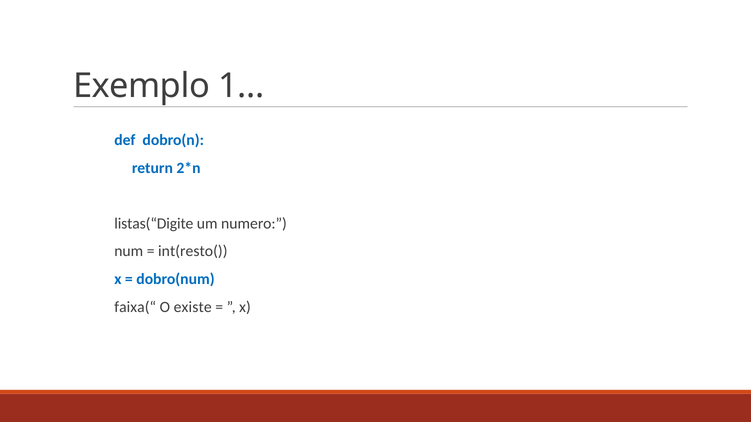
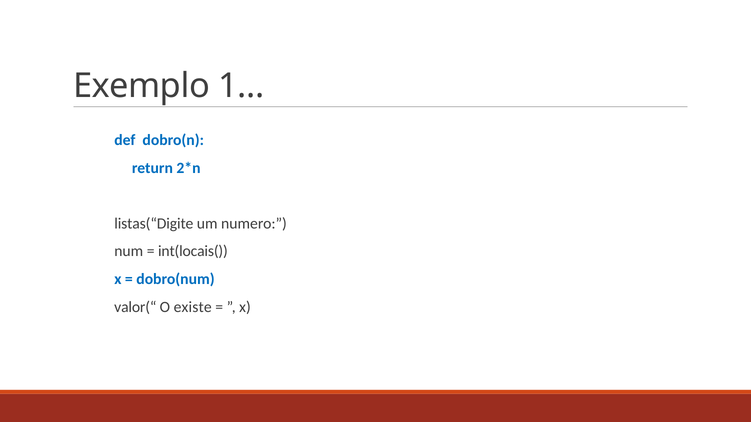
int(resto(: int(resto( -> int(locais(
faixa(“: faixa(“ -> valor(“
